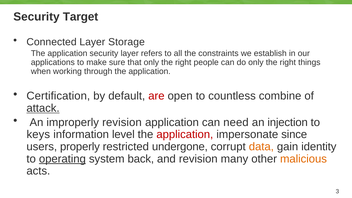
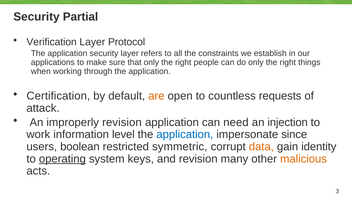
Target: Target -> Partial
Connected: Connected -> Verification
Storage: Storage -> Protocol
are colour: red -> orange
combine: combine -> requests
attack underline: present -> none
keys: keys -> work
application at (185, 135) colour: red -> blue
properly: properly -> boolean
undergone: undergone -> symmetric
back: back -> keys
